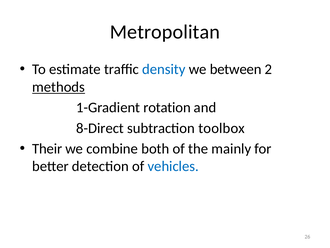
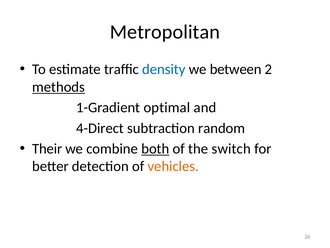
rotation: rotation -> optimal
8-Direct: 8-Direct -> 4-Direct
toolbox: toolbox -> random
both underline: none -> present
mainly: mainly -> switch
vehicles colour: blue -> orange
